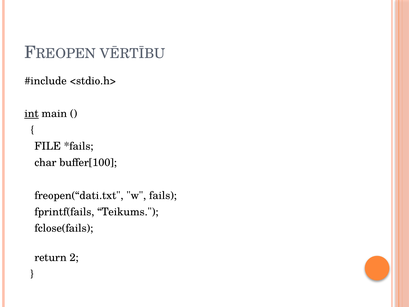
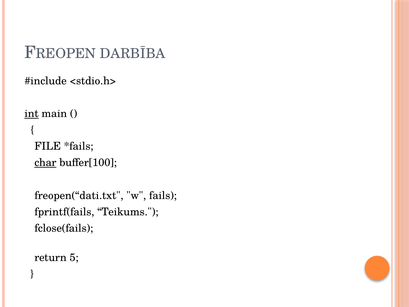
VĒRTĪBU: VĒRTĪBU -> DARBĪBA
char underline: none -> present
2: 2 -> 5
